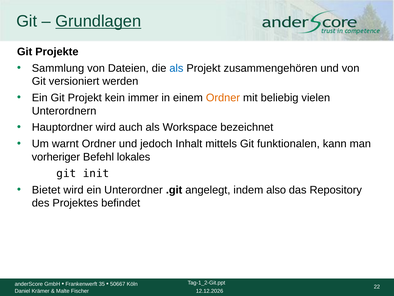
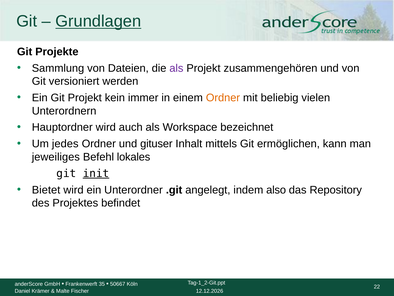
als at (176, 68) colour: blue -> purple
warnt: warnt -> jedes
jedoch: jedoch -> gituser
funktionalen: funktionalen -> ermöglichen
vorheriger: vorheriger -> jeweiliges
init underline: none -> present
